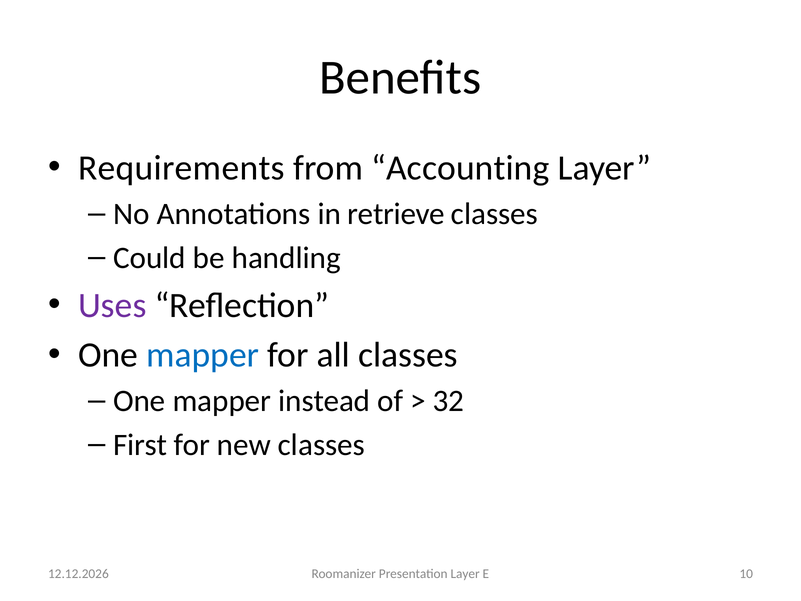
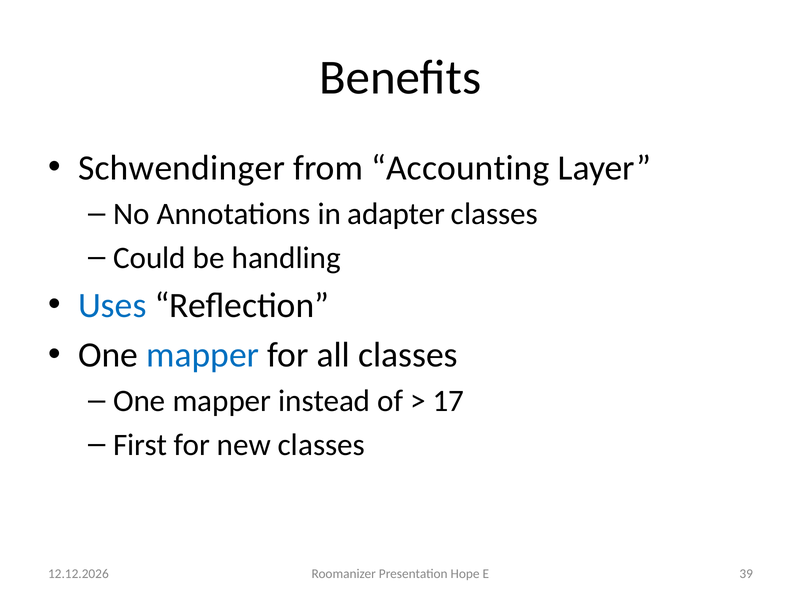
Requirements: Requirements -> Schwendinger
retrieve: retrieve -> adapter
Uses colour: purple -> blue
32: 32 -> 17
Presentation Layer: Layer -> Hope
10: 10 -> 39
